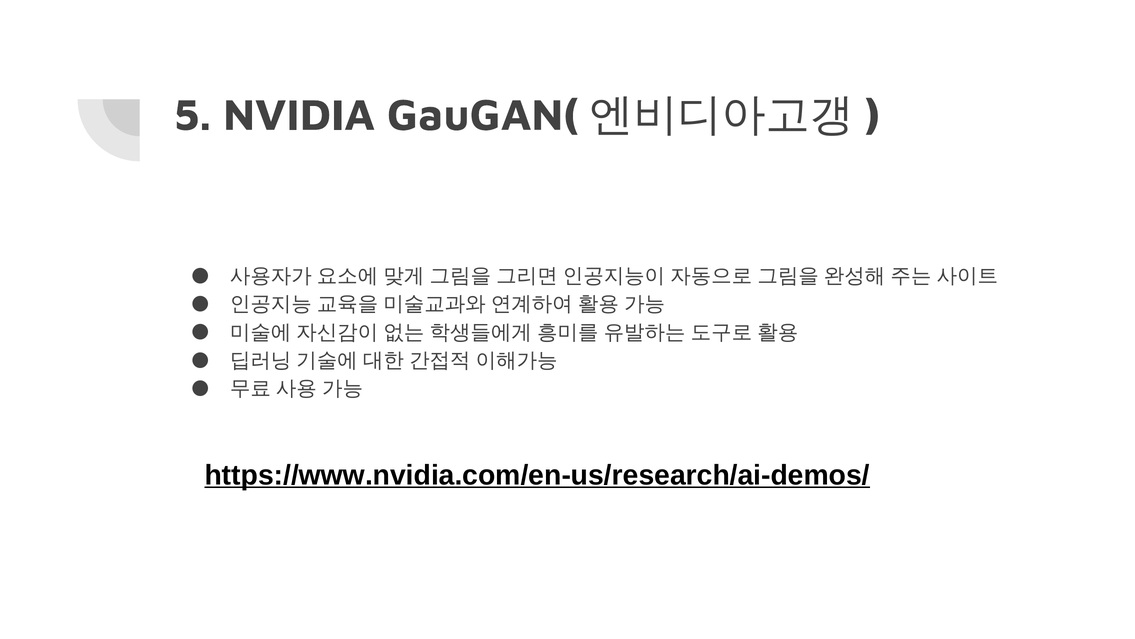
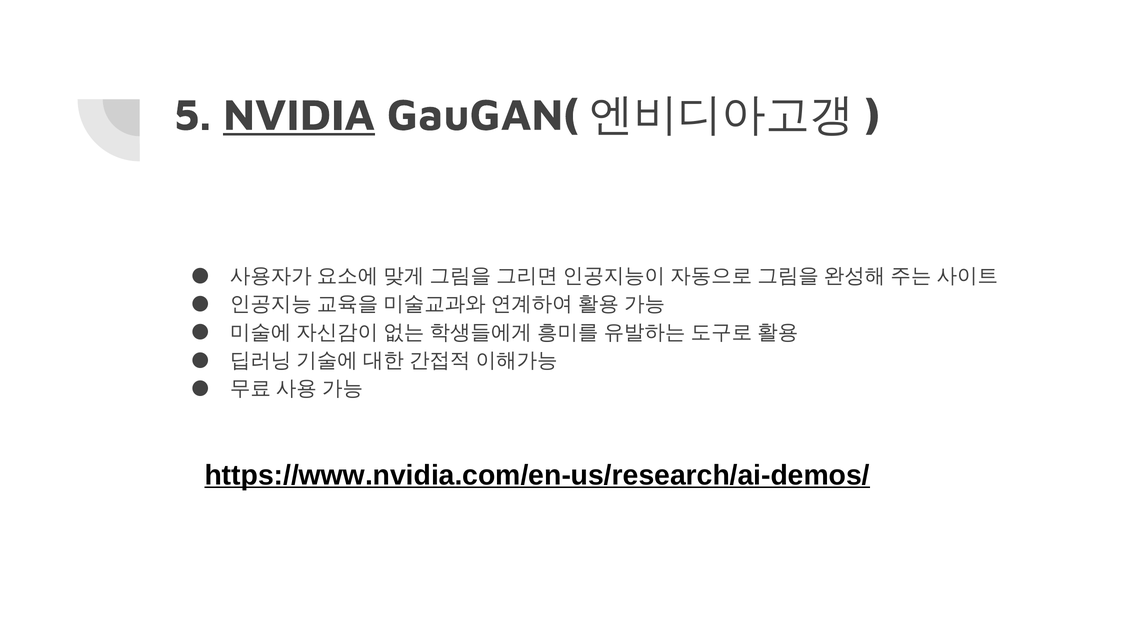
NVIDIA underline: none -> present
